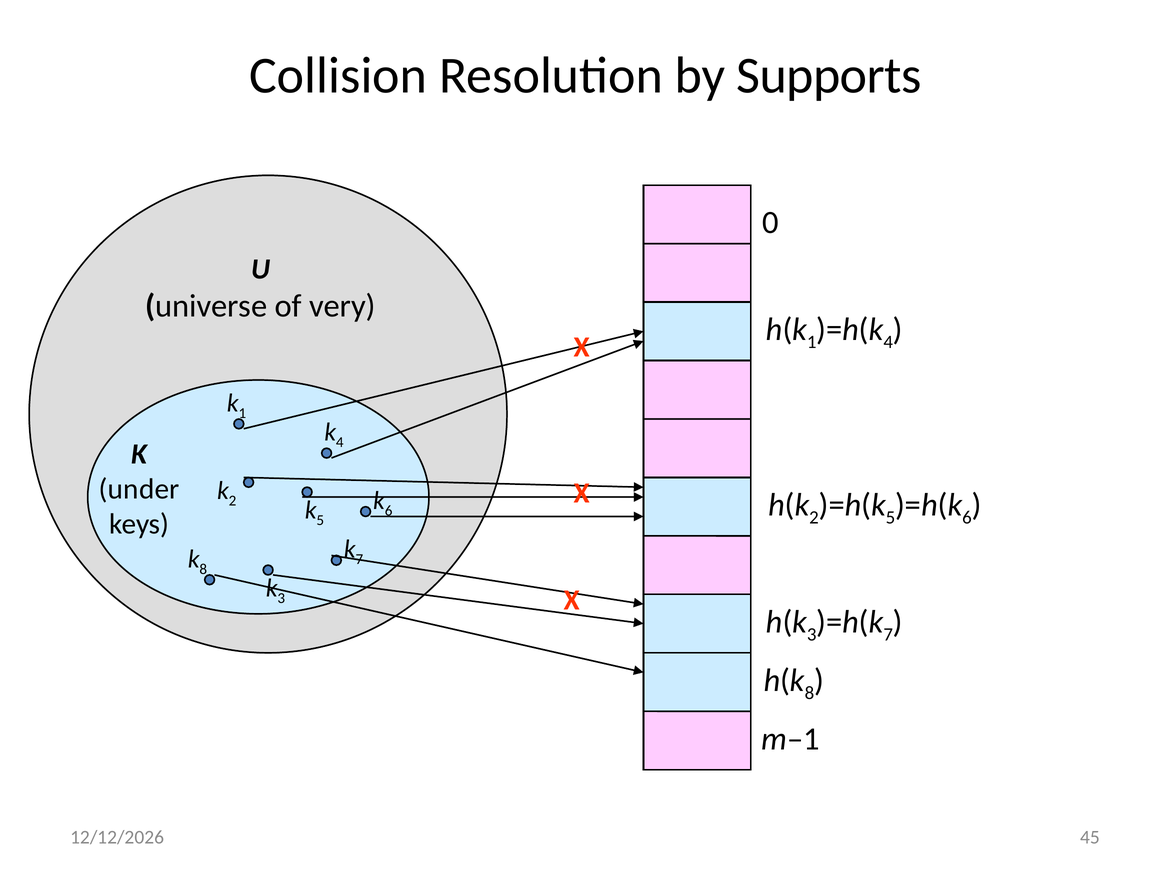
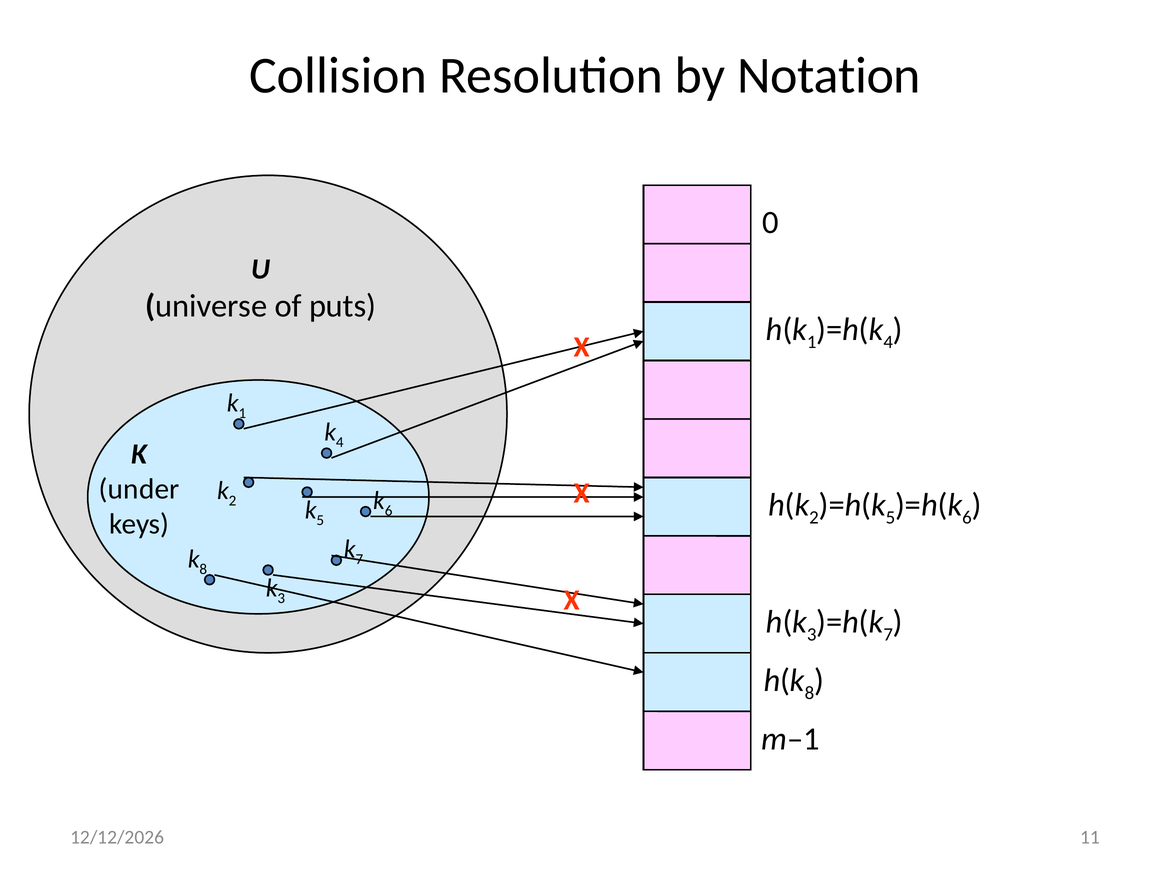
Supports: Supports -> Notation
very: very -> puts
45: 45 -> 11
